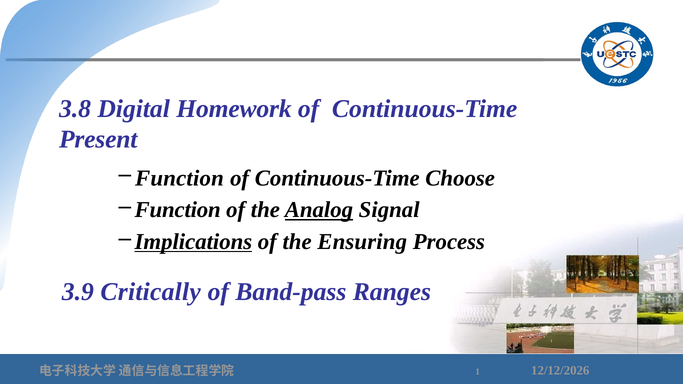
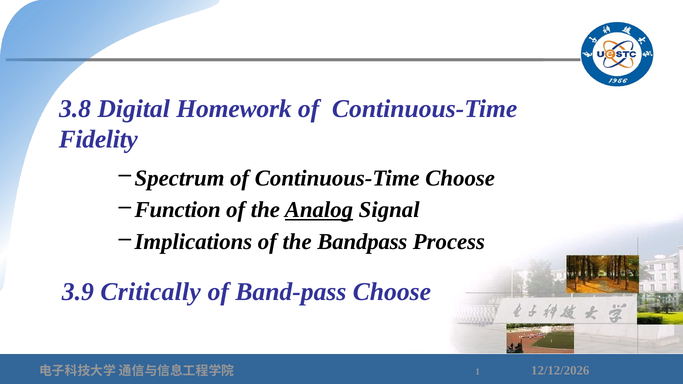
Present: Present -> Fidelity
Function at (179, 178): Function -> Spectrum
Implications underline: present -> none
Ensuring: Ensuring -> Bandpass
Band-pass Ranges: Ranges -> Choose
